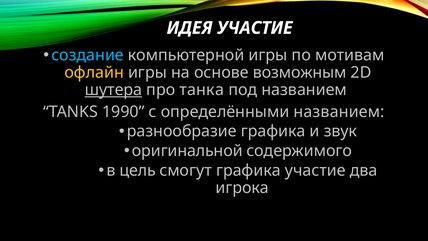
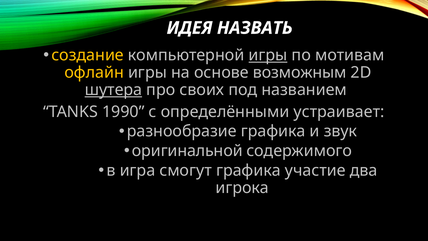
ИДЕЯ УЧАСТИЕ: УЧАСТИЕ -> НАЗВАТЬ
создание colour: light blue -> yellow
игры at (268, 55) underline: none -> present
танка: танка -> своих
определёнными названием: названием -> устраивает
цель: цель -> игра
